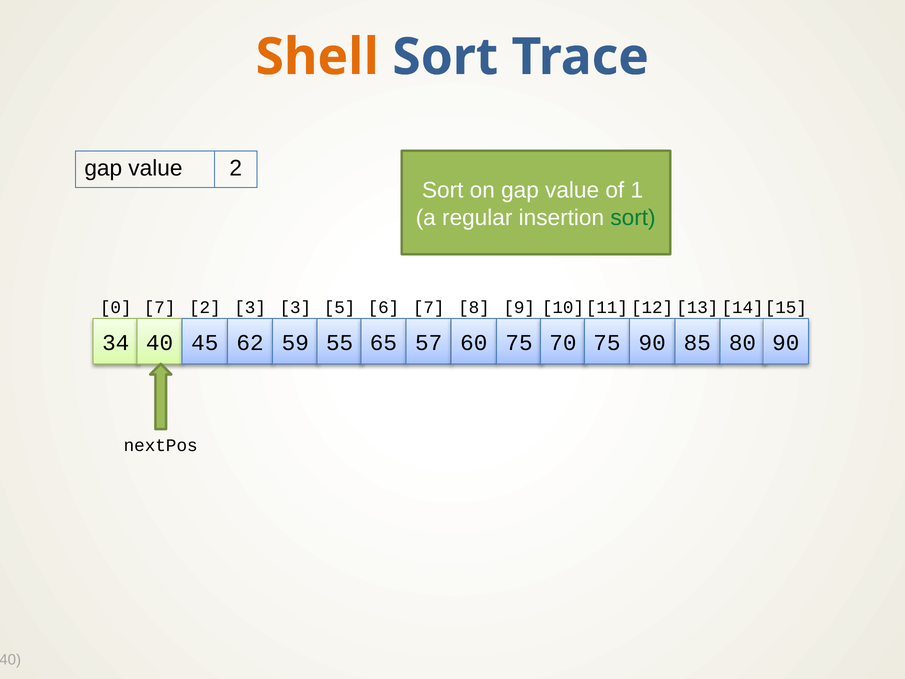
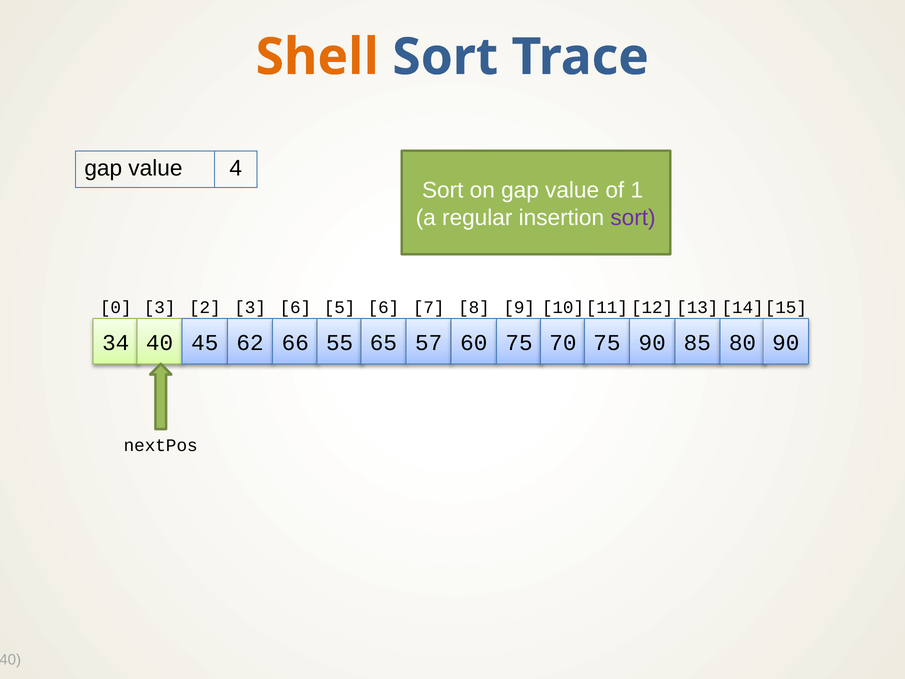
value 2: 2 -> 4
sort at (633, 218) colour: green -> purple
0 7: 7 -> 3
3 3: 3 -> 6
59: 59 -> 66
